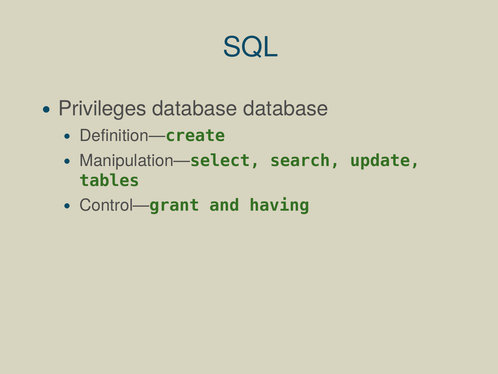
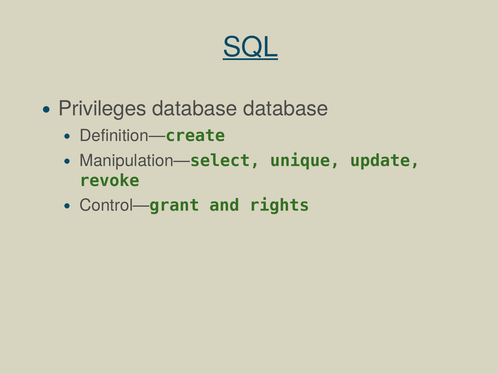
SQL underline: none -> present
search: search -> unique
tables: tables -> revoke
having: having -> rights
